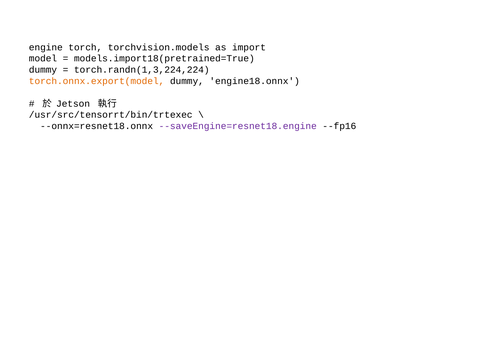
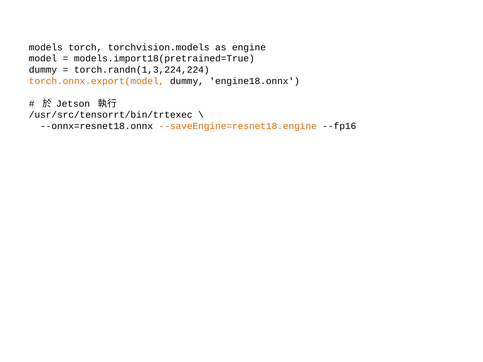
engine: engine -> models
import: import -> engine
--saveEngine=resnet18.engine colour: purple -> orange
